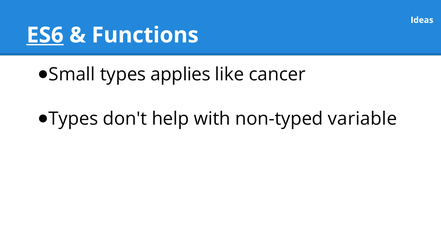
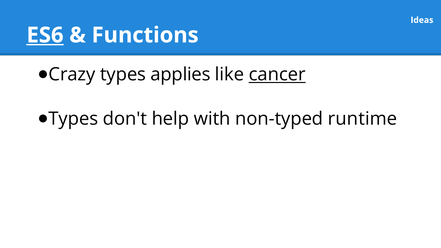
Small: Small -> Crazy
cancer underline: none -> present
variable: variable -> runtime
